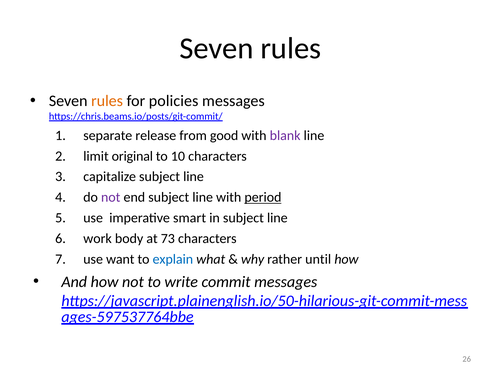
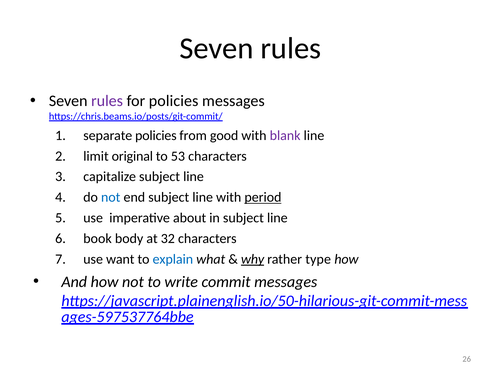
rules at (107, 101) colour: orange -> purple
separate release: release -> policies
10: 10 -> 53
not at (111, 197) colour: purple -> blue
smart: smart -> about
work: work -> book
73: 73 -> 32
why underline: none -> present
until: until -> type
